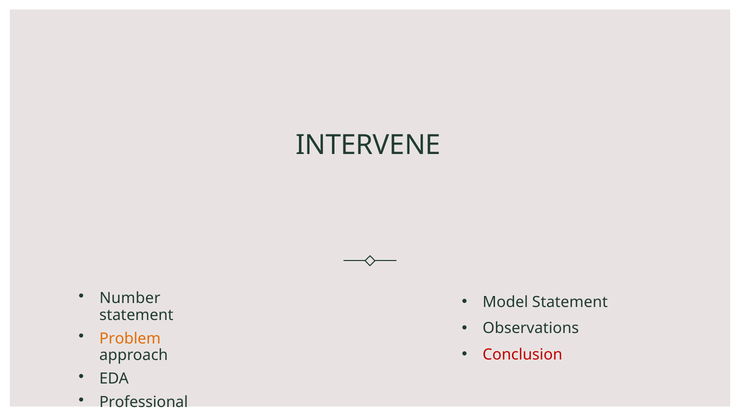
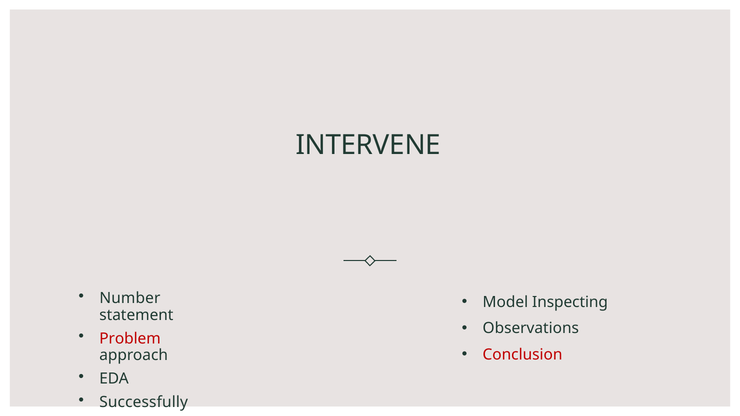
Model Statement: Statement -> Inspecting
Problem colour: orange -> red
Professional: Professional -> Successfully
